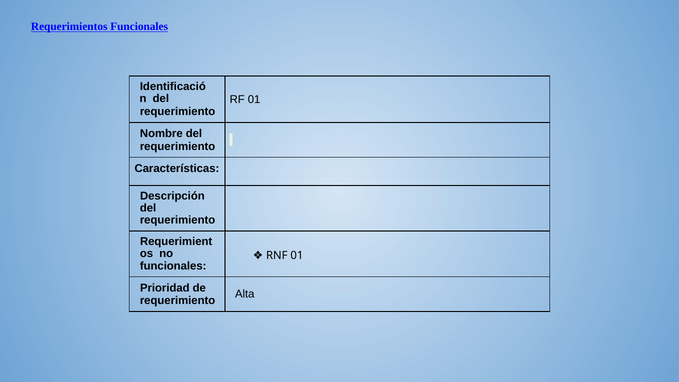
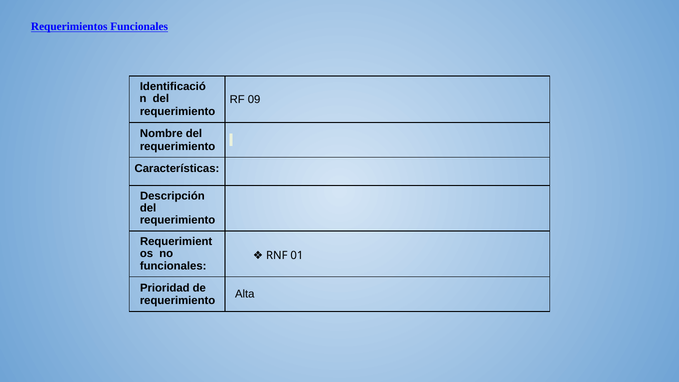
RF 01: 01 -> 09
